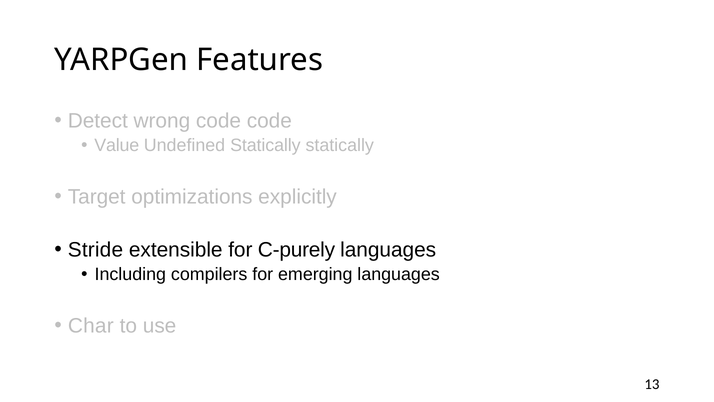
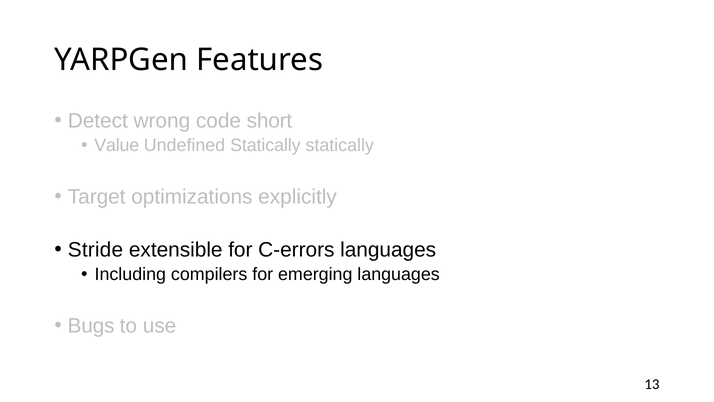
code code: code -> short
C-purely: C-purely -> C-errors
Char: Char -> Bugs
